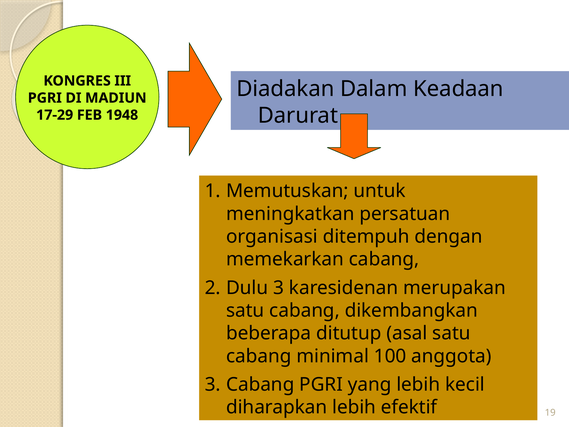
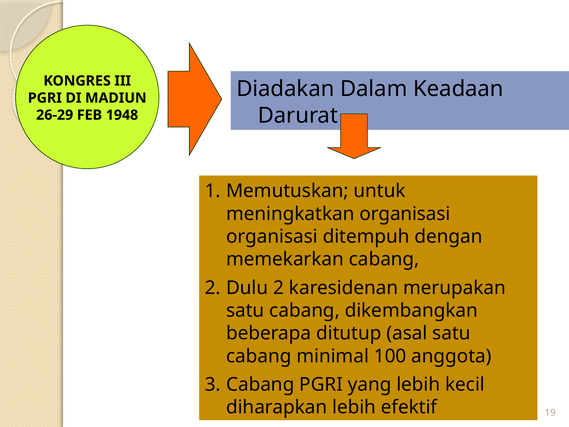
17-29: 17-29 -> 26-29
meningkatkan persatuan: persatuan -> organisasi
Dulu 3: 3 -> 2
